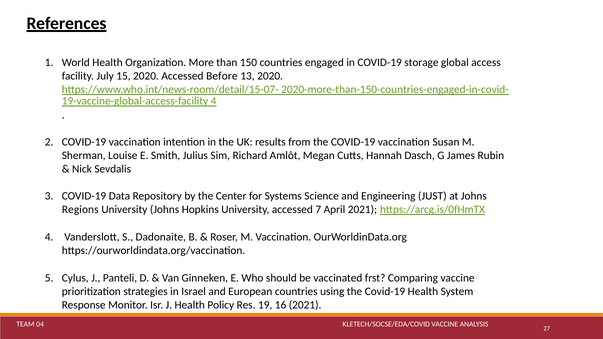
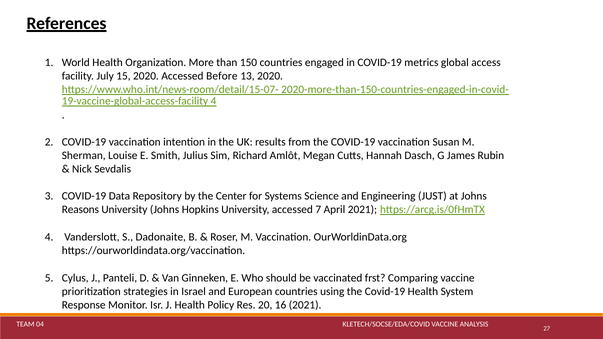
storage: storage -> metrics
Regions: Regions -> Reasons
19: 19 -> 20
